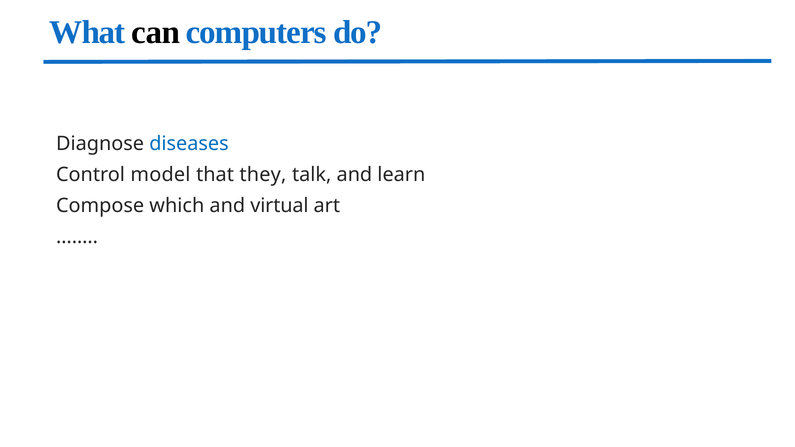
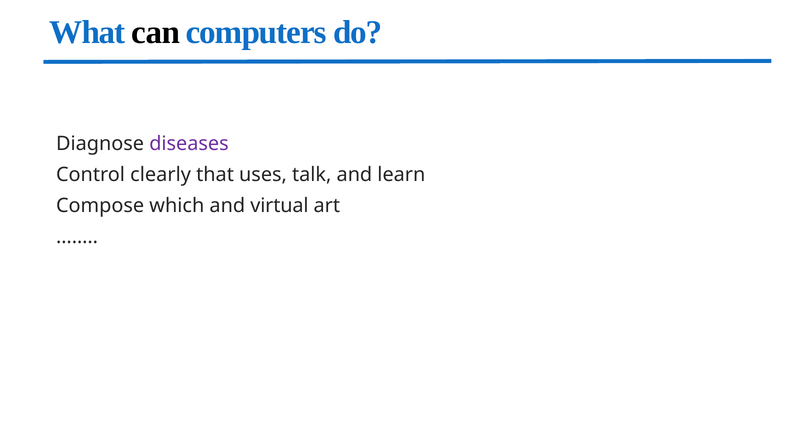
diseases colour: blue -> purple
model: model -> clearly
they: they -> uses
